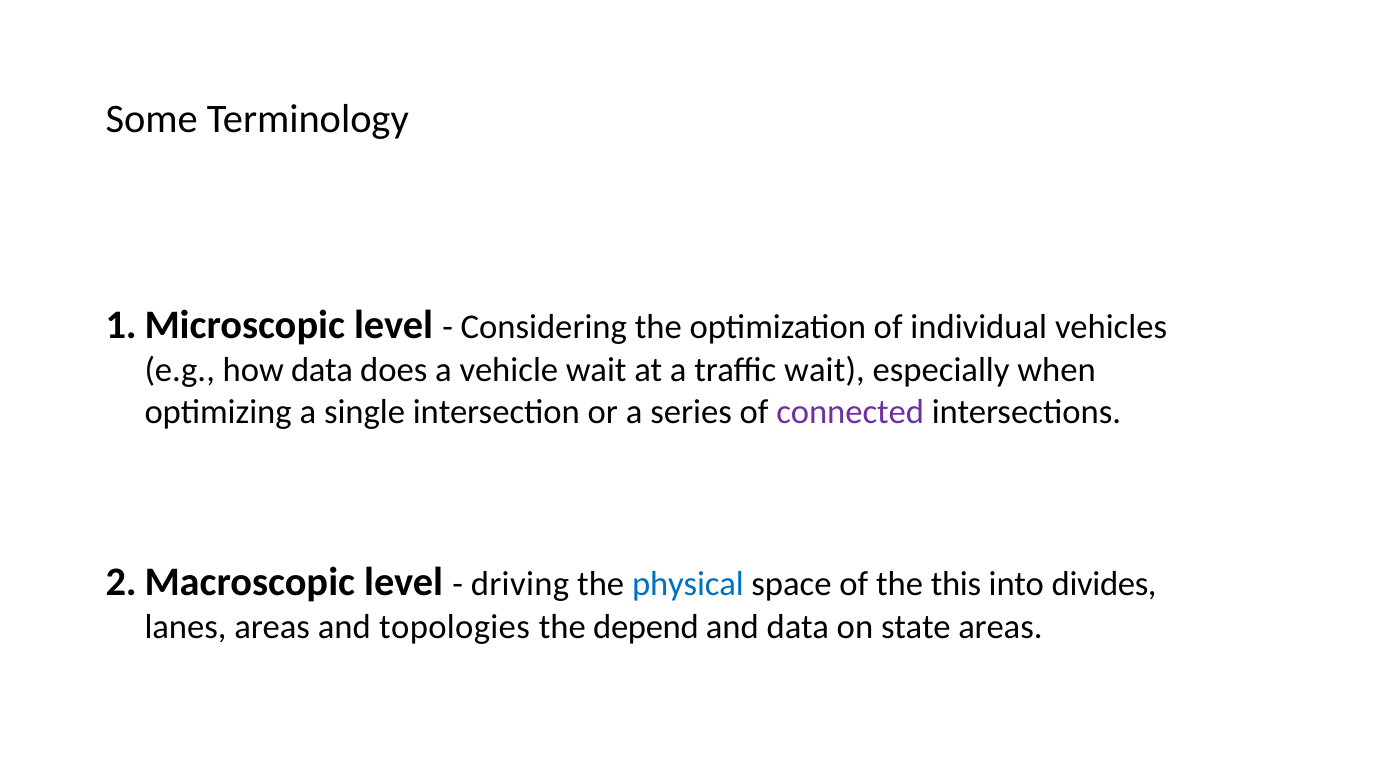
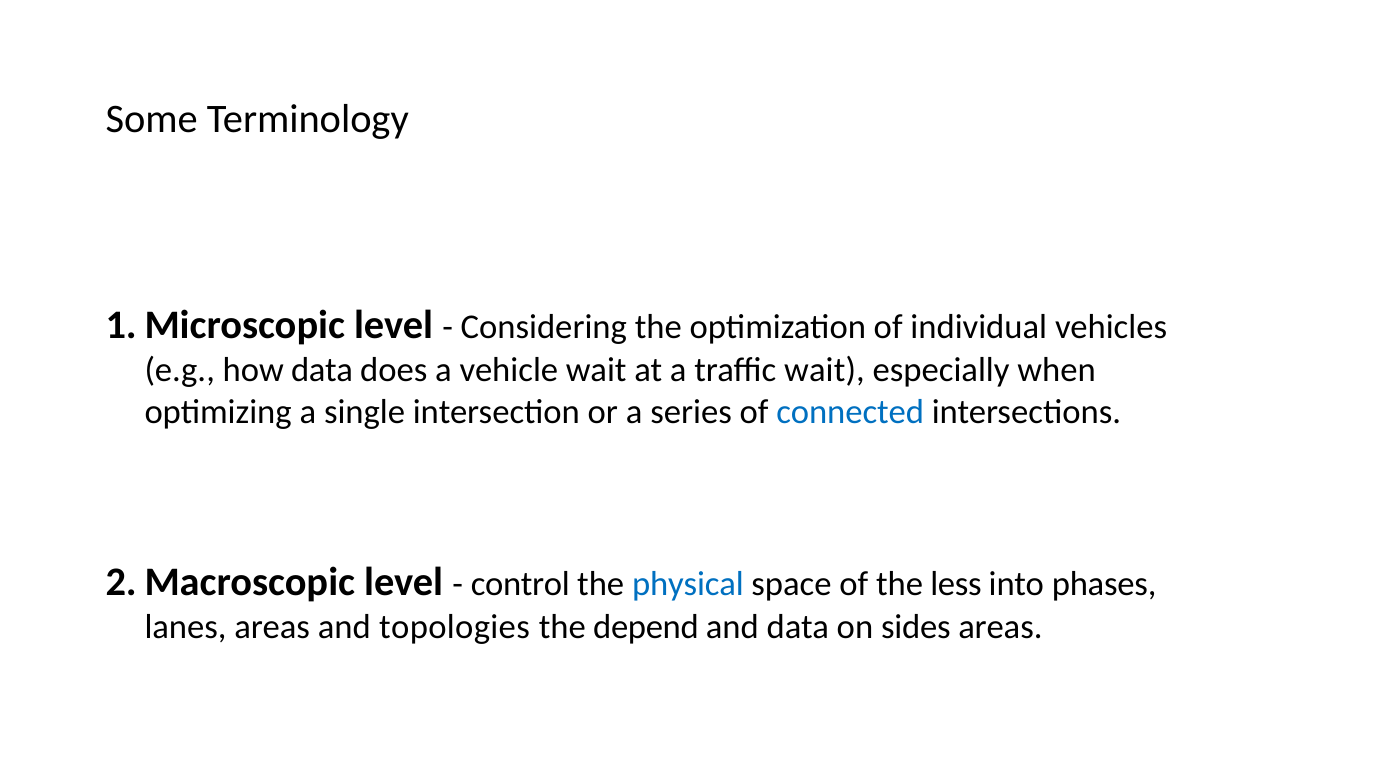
connected colour: purple -> blue
driving: driving -> control
this: this -> less
divides: divides -> phases
state: state -> sides
